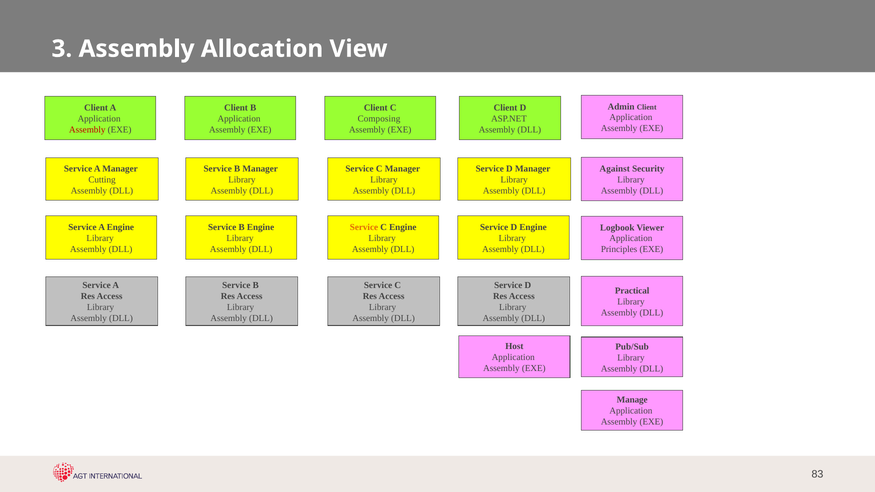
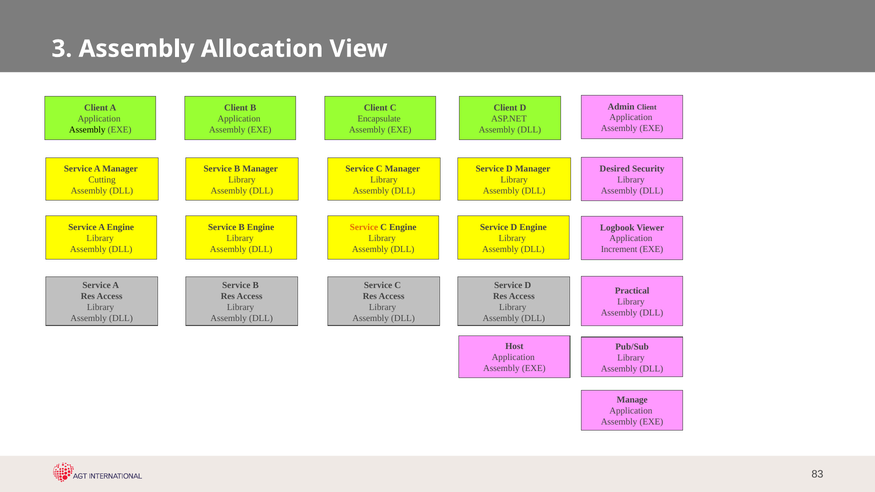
Composing: Composing -> Encapsulate
Assembly at (87, 130) colour: red -> black
Against: Against -> Desired
Principles: Principles -> Increment
